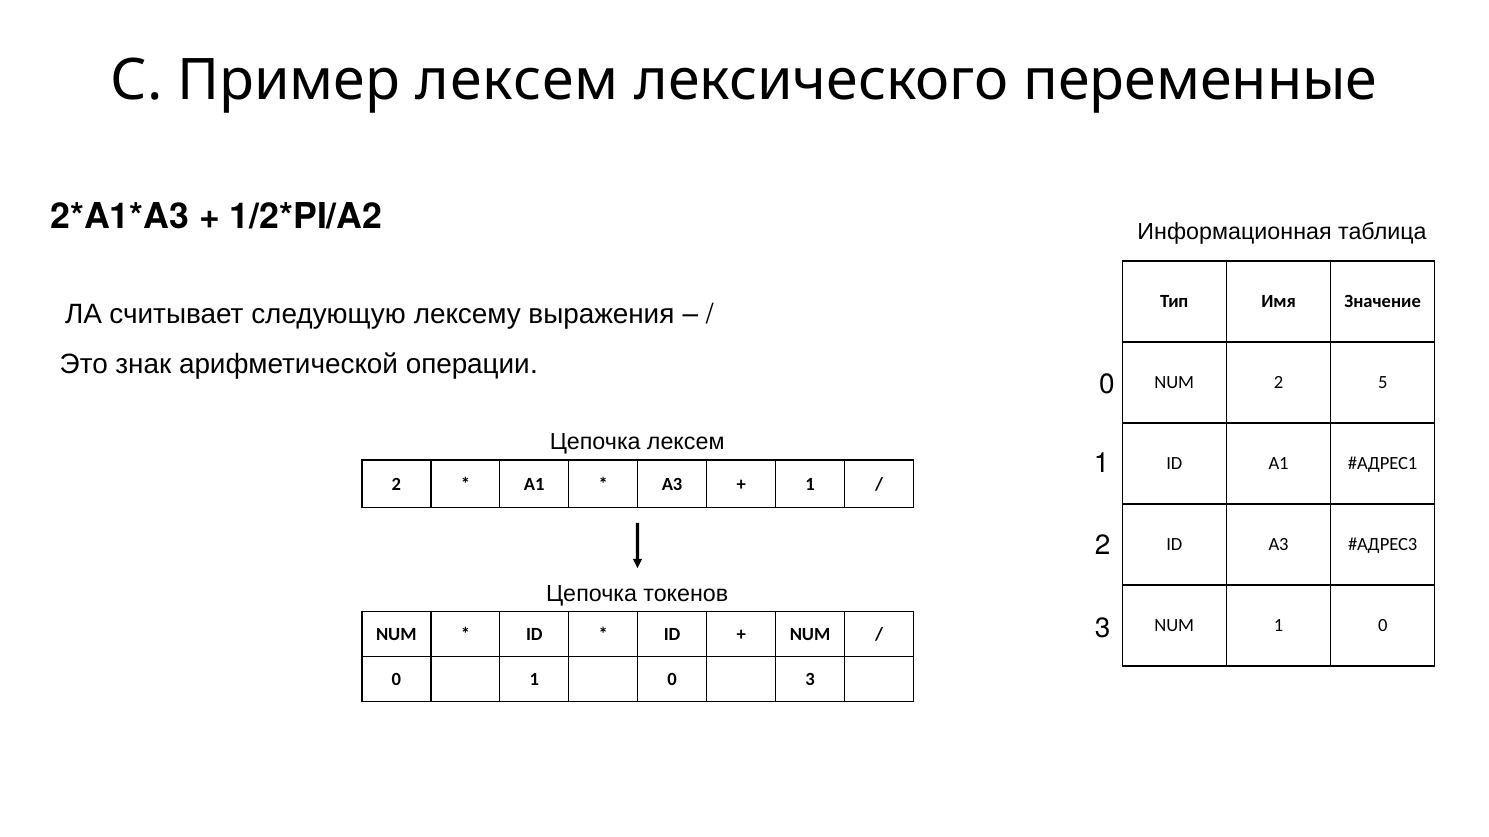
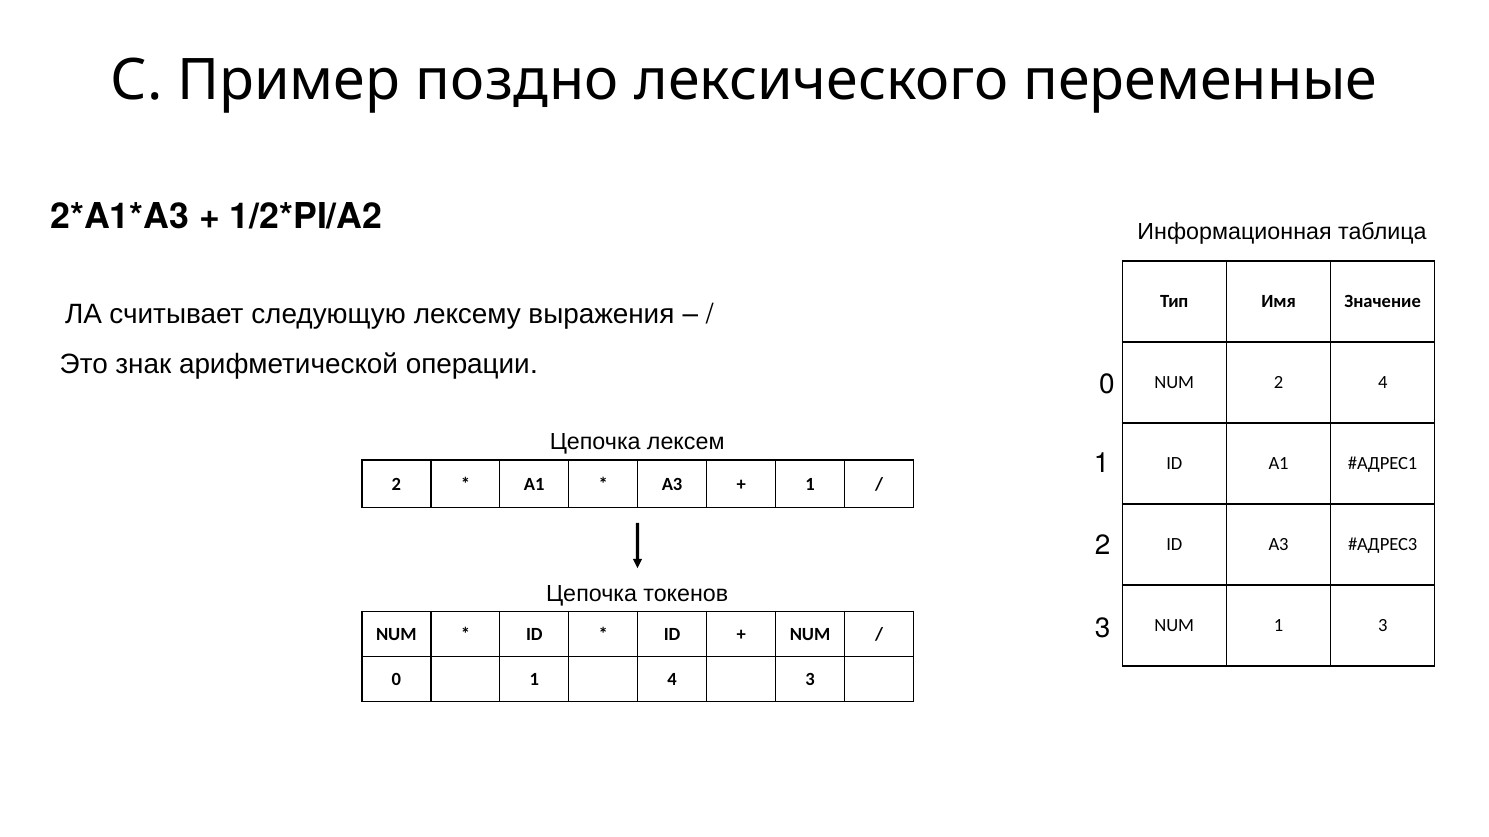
Пример лексем: лексем -> поздно
2 5: 5 -> 4
NUM 1 0: 0 -> 3
0 1 0: 0 -> 4
